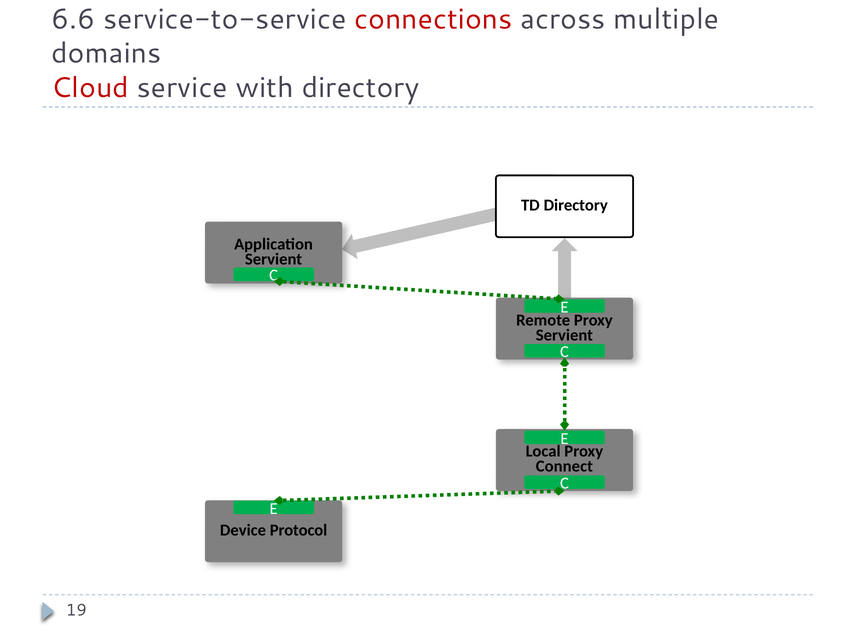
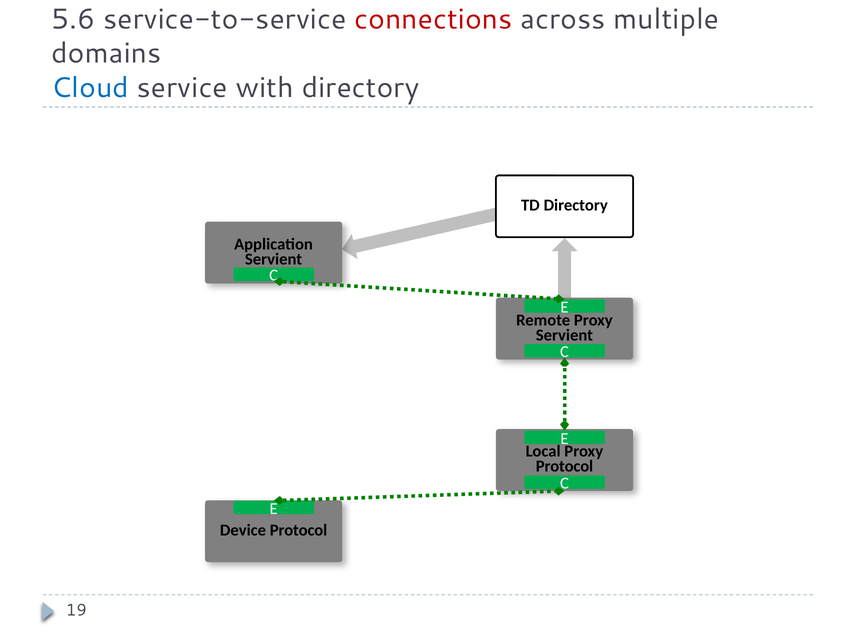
6.6: 6.6 -> 5.6
Cloud colour: red -> blue
Connect at (564, 466): Connect -> Protocol
